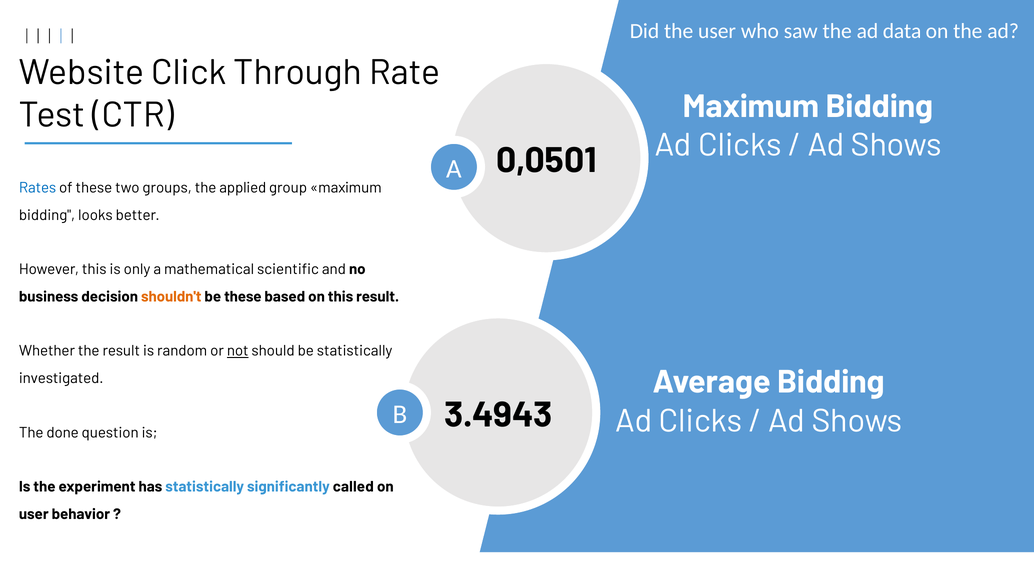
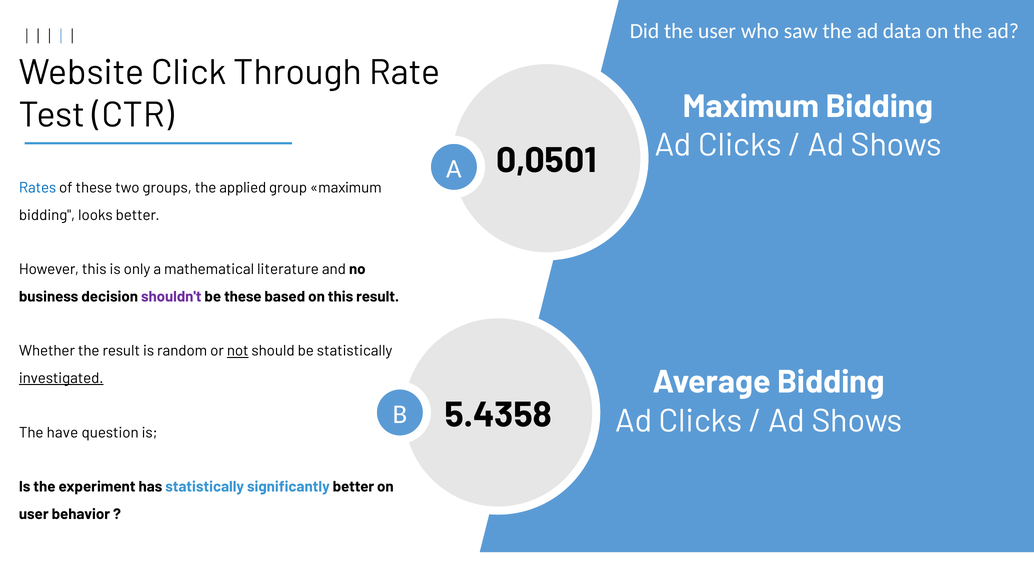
scientific: scientific -> literature
shouldn't colour: orange -> purple
investigated underline: none -> present
3.4943: 3.4943 -> 5.4358
done: done -> have
significantly called: called -> better
